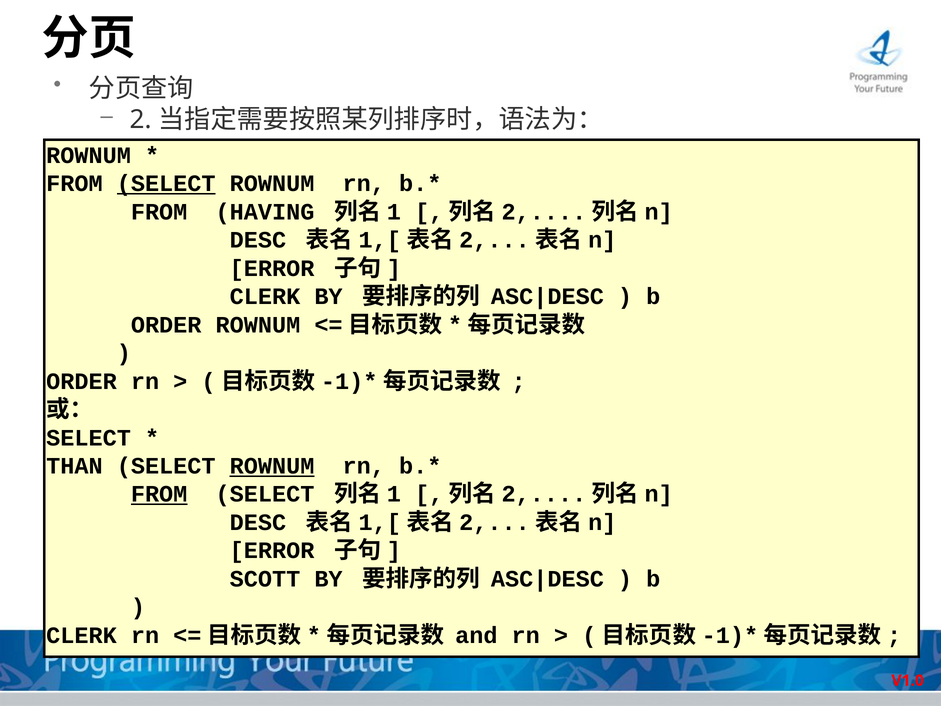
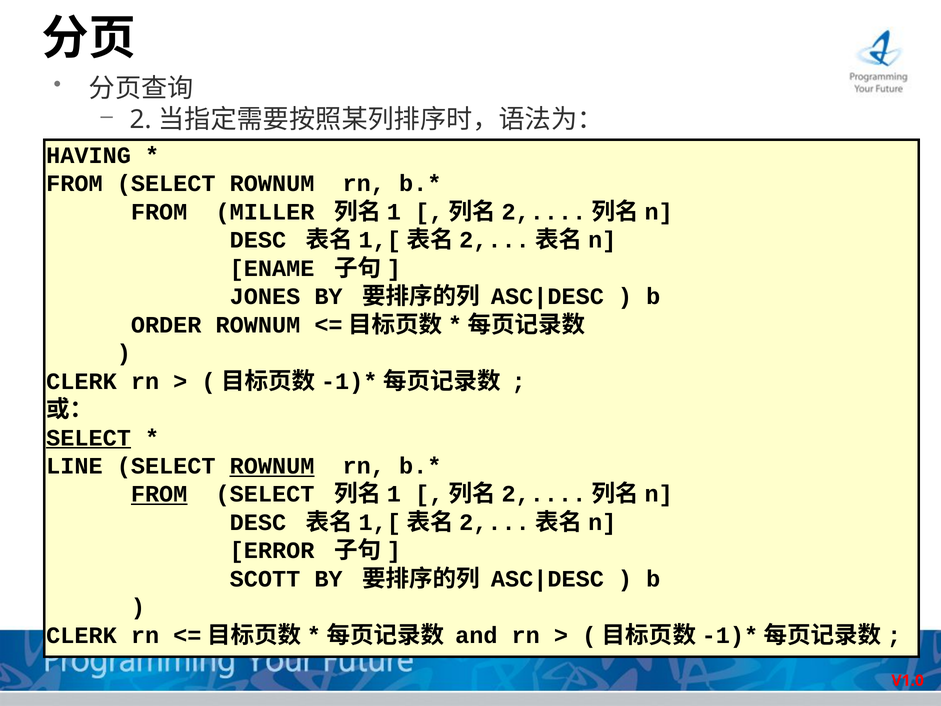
ROWNUM at (89, 155): ROWNUM -> HAVING
SELECT at (166, 184) underline: present -> none
HAVING: HAVING -> MILLER
ERROR at (272, 268): ERROR -> ENAME
CLERK at (265, 296): CLERK -> JONES
ORDER at (81, 381): ORDER -> CLERK
SELECT at (89, 438) underline: none -> present
THAN: THAN -> LINE
